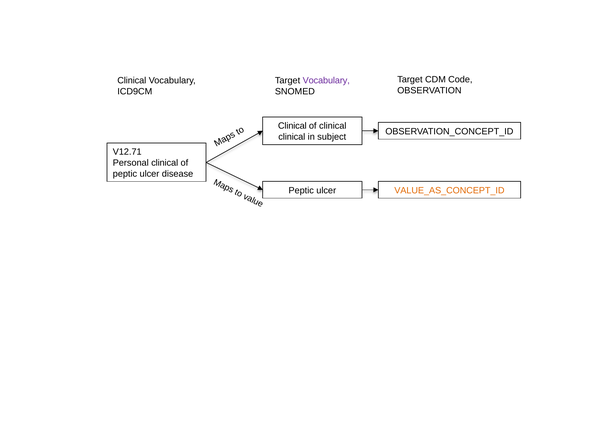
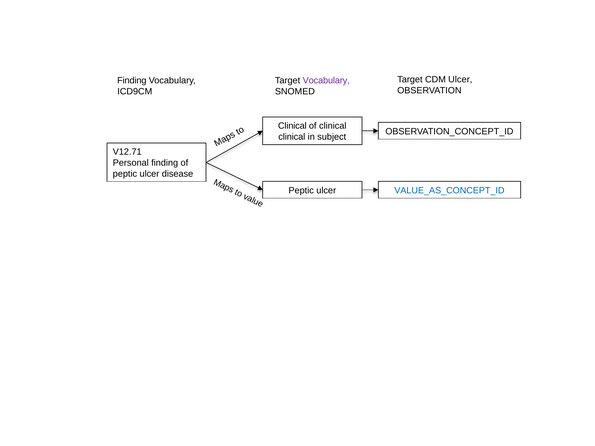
CDM Code: Code -> Ulcer
Clinical at (132, 81): Clinical -> Finding
Personal clinical: clinical -> finding
VALUE_AS_CONCEPT_ID colour: orange -> blue
